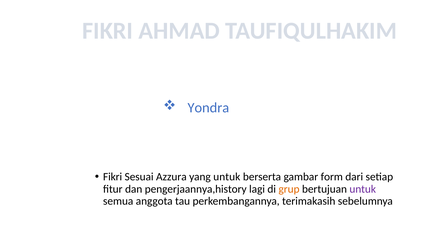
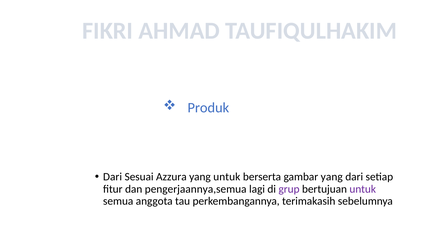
Yondra: Yondra -> Produk
Fikri at (113, 177): Fikri -> Dari
gambar form: form -> yang
pengerjaannya,history: pengerjaannya,history -> pengerjaannya,semua
grup colour: orange -> purple
